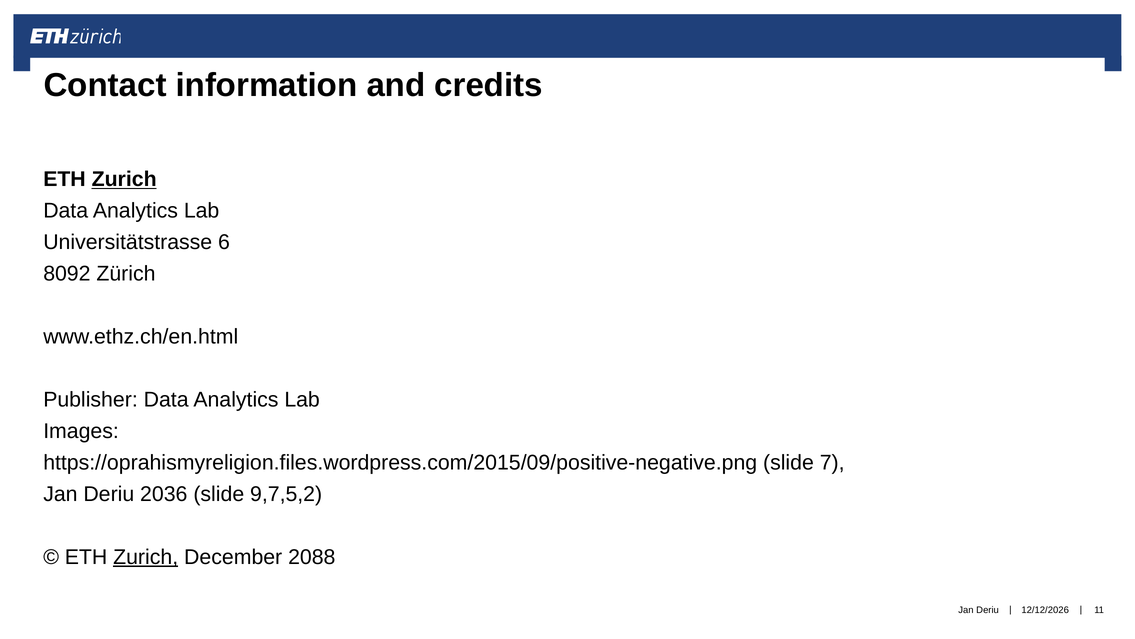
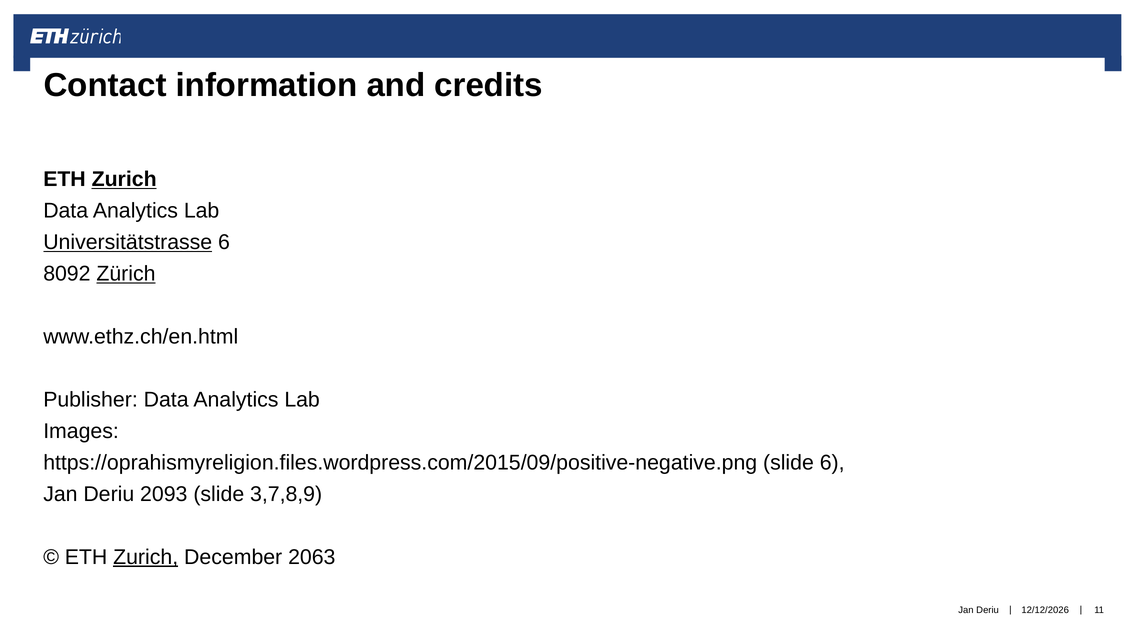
Universitätstrasse underline: none -> present
Zürich underline: none -> present
slide 7: 7 -> 6
2036: 2036 -> 2093
9,7,5,2: 9,7,5,2 -> 3,7,8,9
2088: 2088 -> 2063
